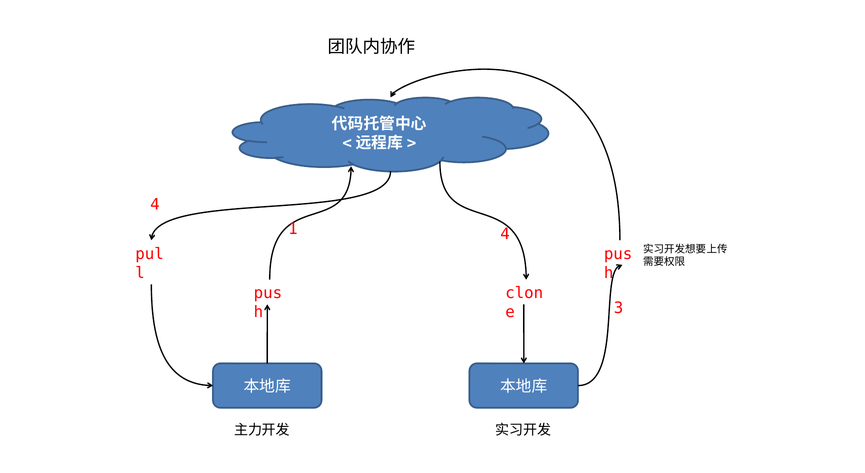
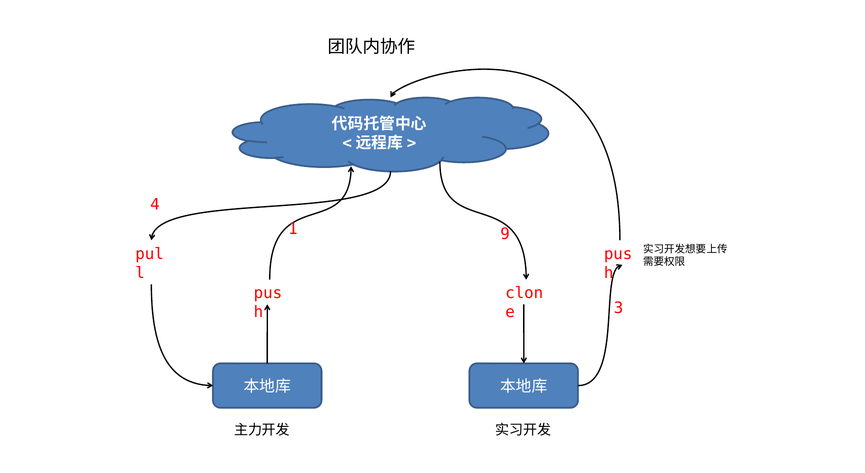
1 4: 4 -> 9
